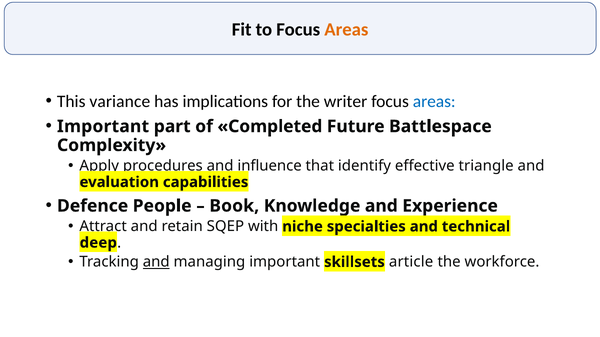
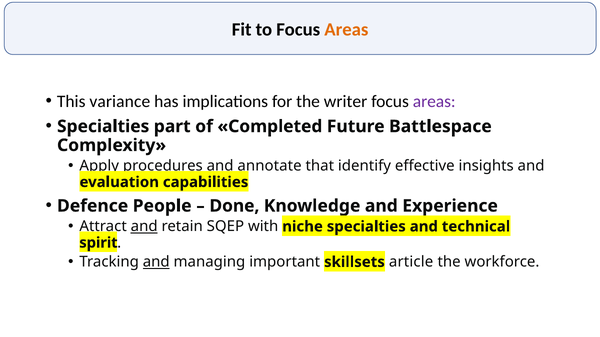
areas at (434, 101) colour: blue -> purple
Important at (103, 127): Important -> Specialties
influence: influence -> annotate
triangle: triangle -> insights
Book: Book -> Done
and at (144, 227) underline: none -> present
deep: deep -> spirit
